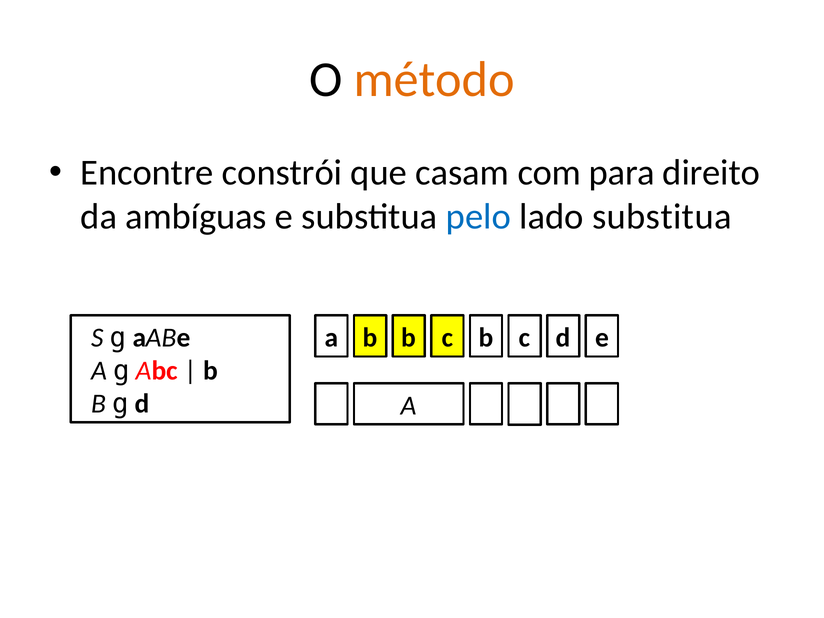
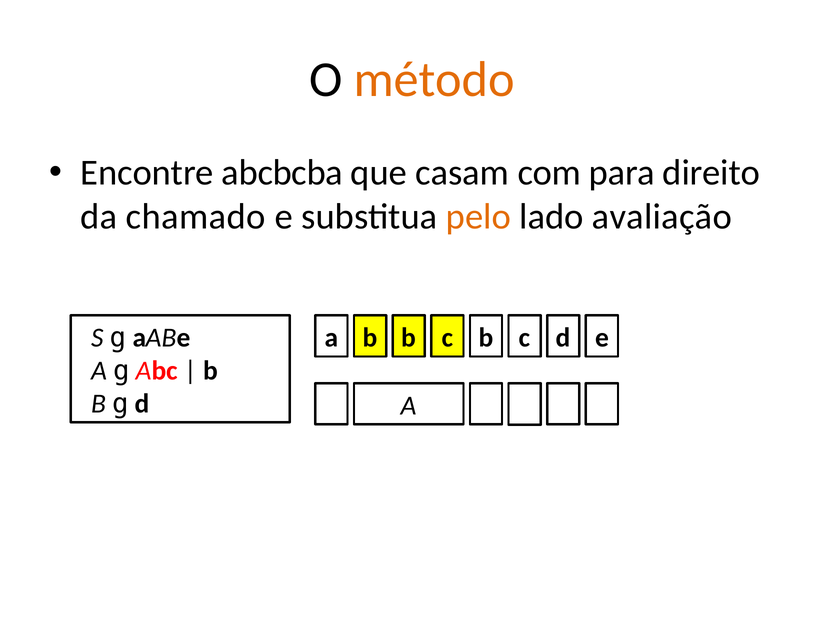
constrói: constrói -> abcbcba
ambíguas: ambíguas -> chamado
pelo colour: blue -> orange
lado substitua: substitua -> avaliação
